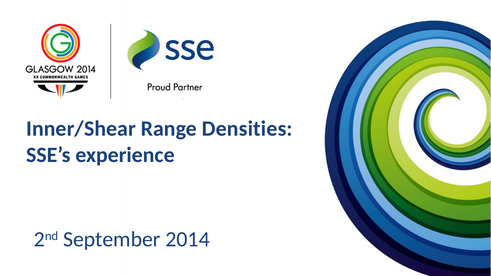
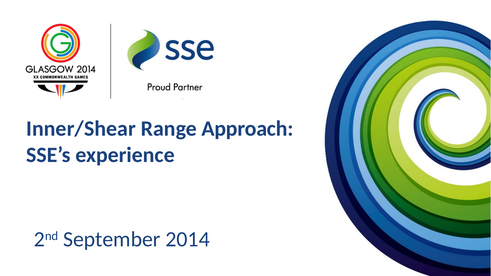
Densities: Densities -> Approach
